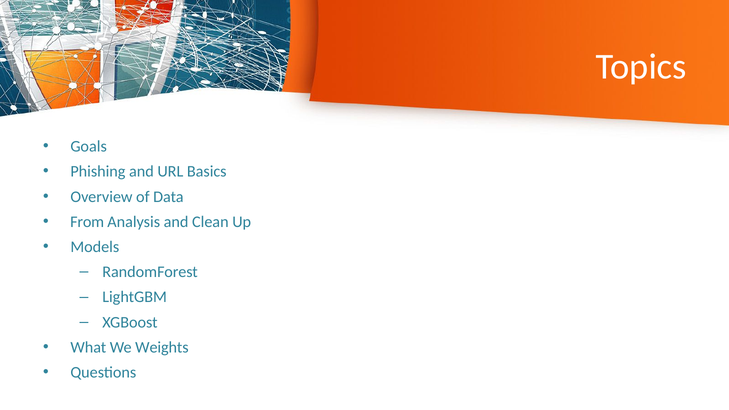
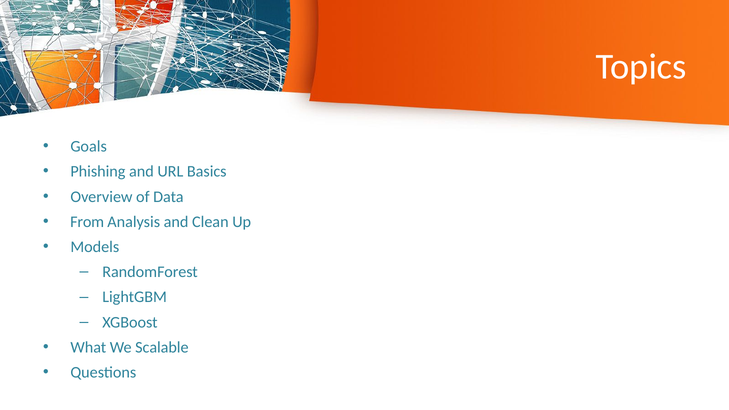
Weights: Weights -> Scalable
